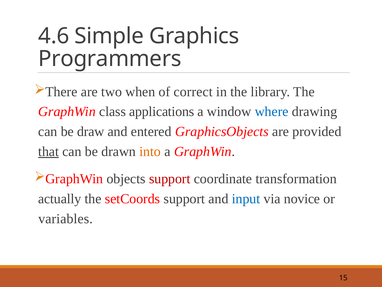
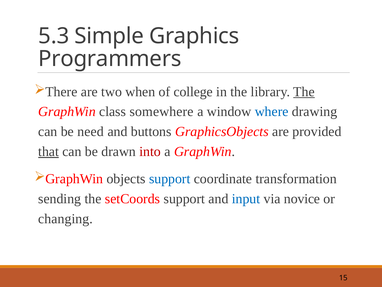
4.6: 4.6 -> 5.3
correct: correct -> college
The at (304, 92) underline: none -> present
applications: applications -> somewhere
draw: draw -> need
entered: entered -> buttons
into colour: orange -> red
support at (170, 179) colour: red -> blue
actually: actually -> sending
variables: variables -> changing
